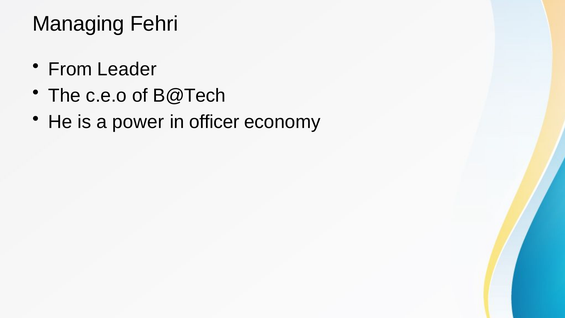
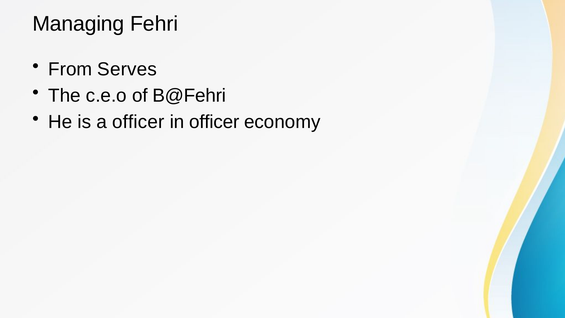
Leader: Leader -> Serves
B@Tech: B@Tech -> B@Fehri
a power: power -> officer
